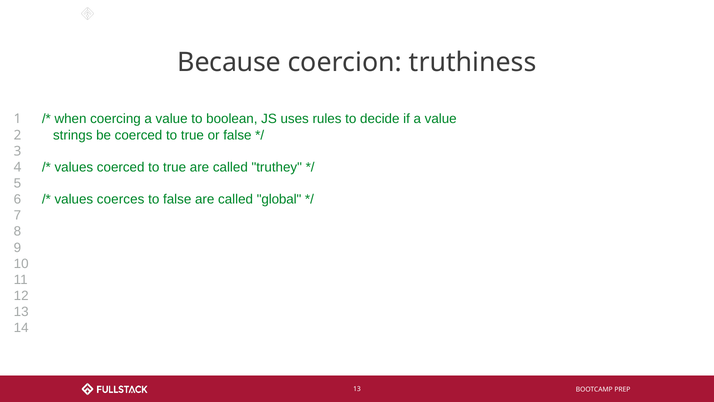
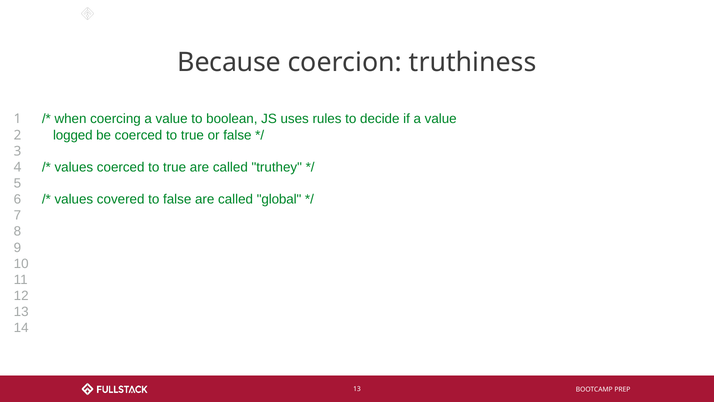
strings: strings -> logged
coerces: coerces -> covered
